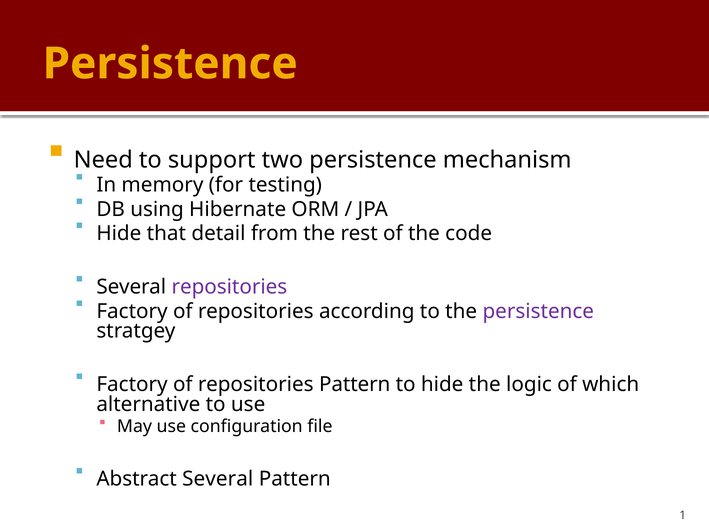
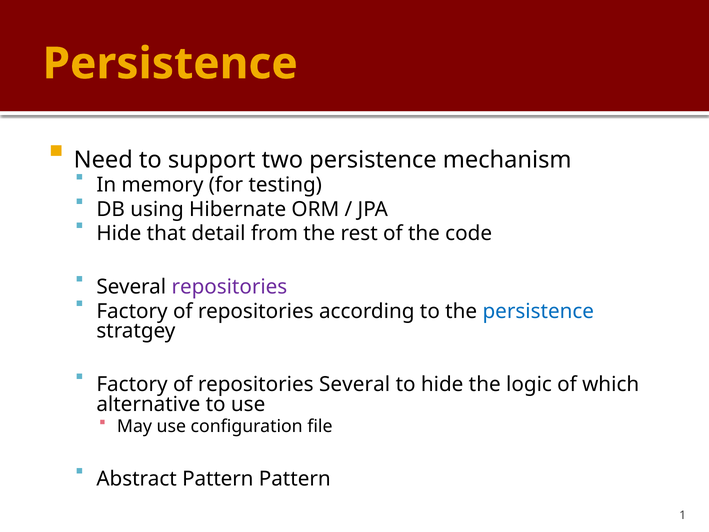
persistence at (538, 311) colour: purple -> blue
repositories Pattern: Pattern -> Several
Abstract Several: Several -> Pattern
